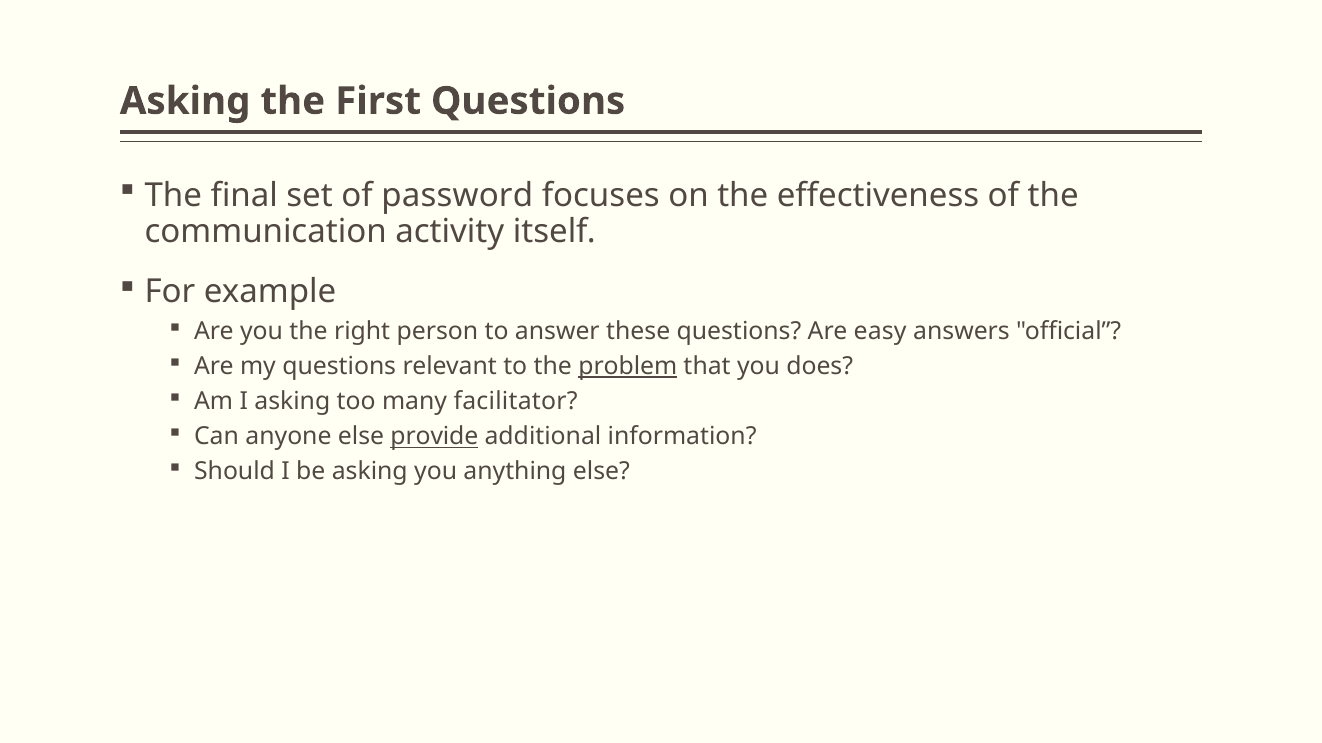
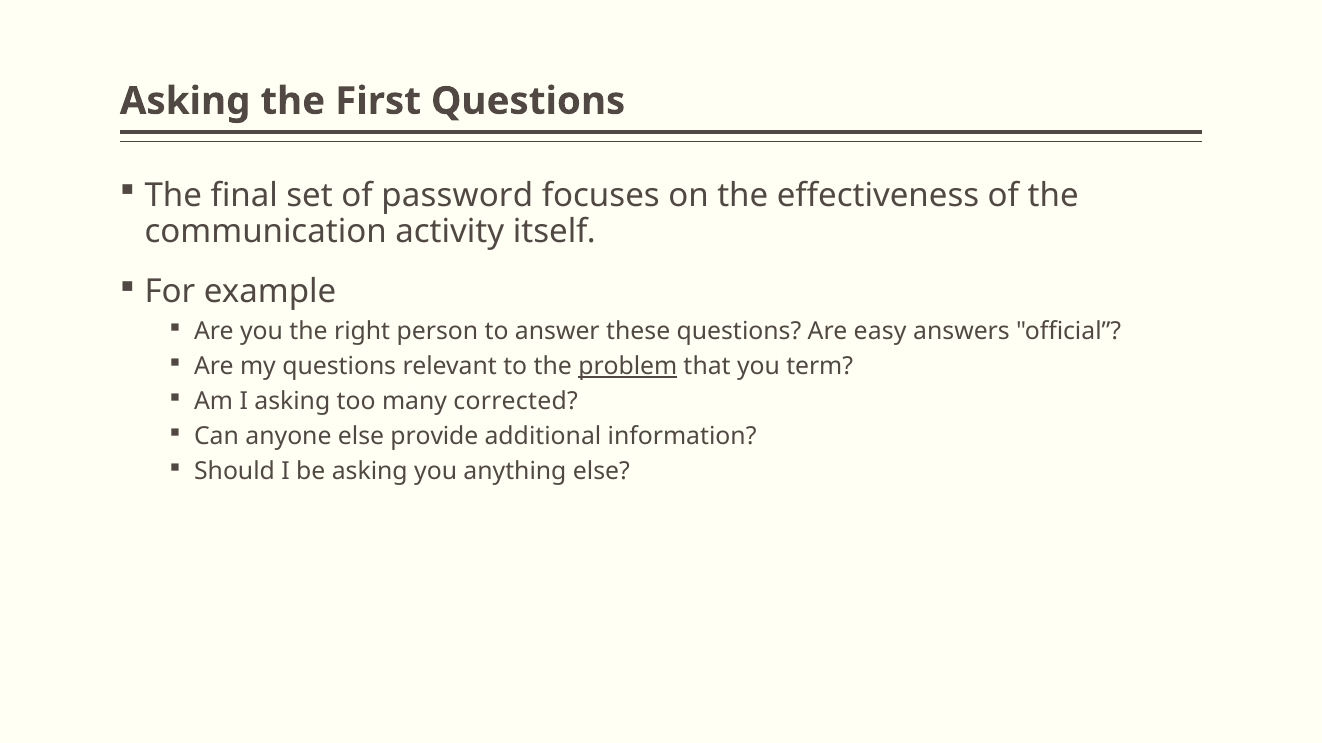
does: does -> term
facilitator: facilitator -> corrected
provide underline: present -> none
